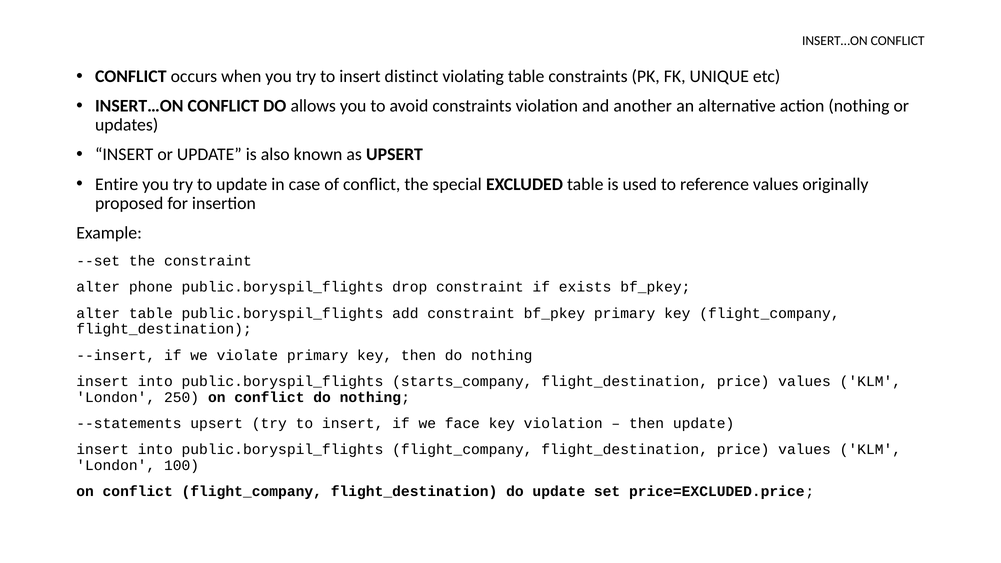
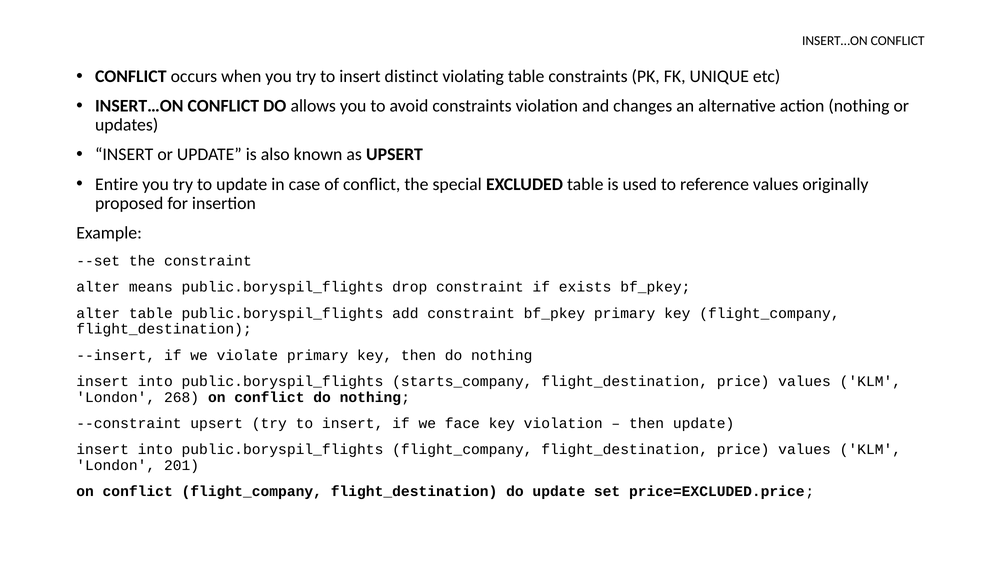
another: another -> changes
phone: phone -> means
250: 250 -> 268
--statements: --statements -> --constraint
100: 100 -> 201
